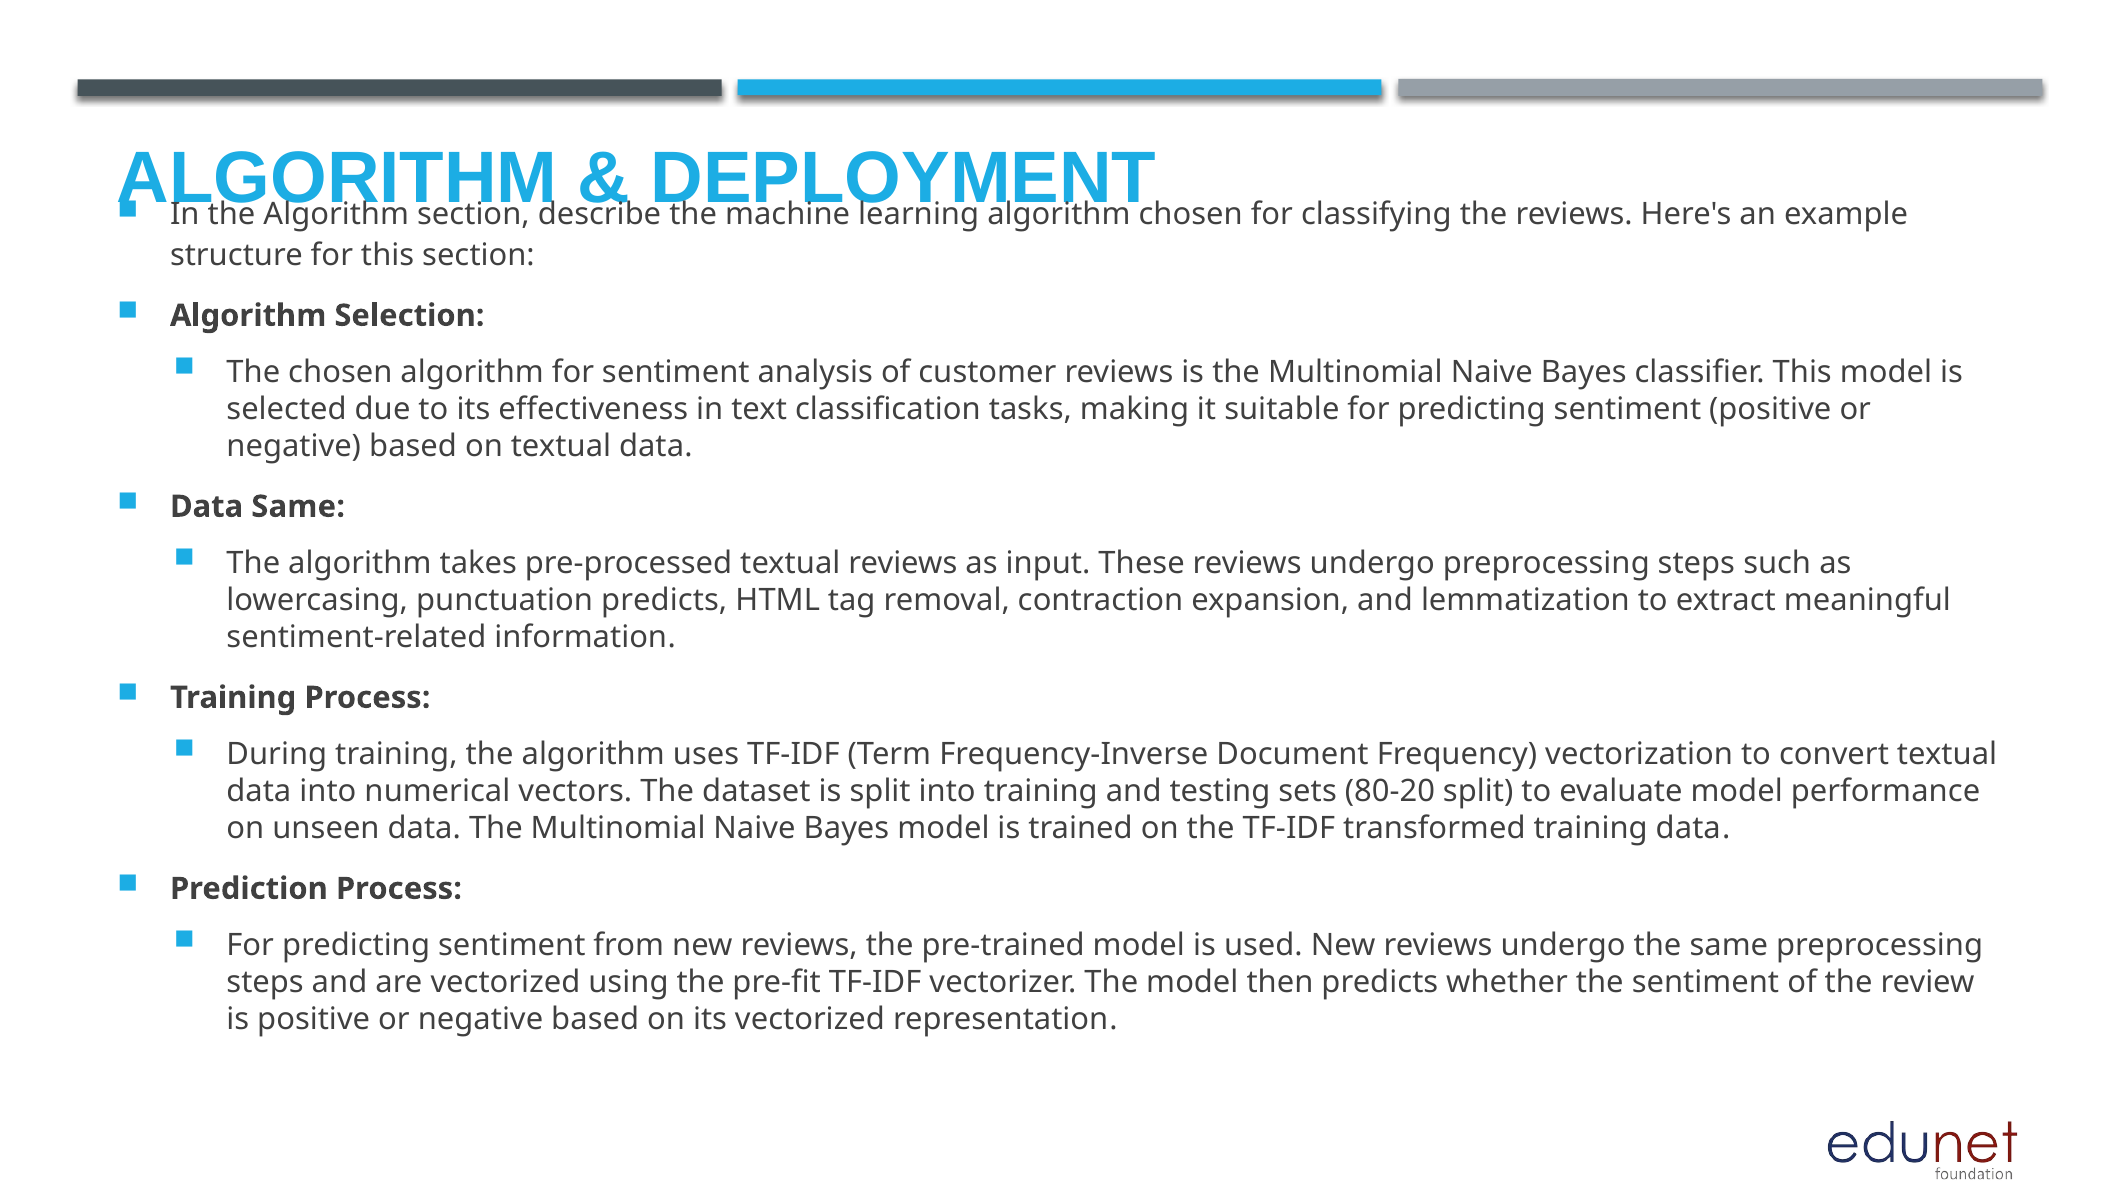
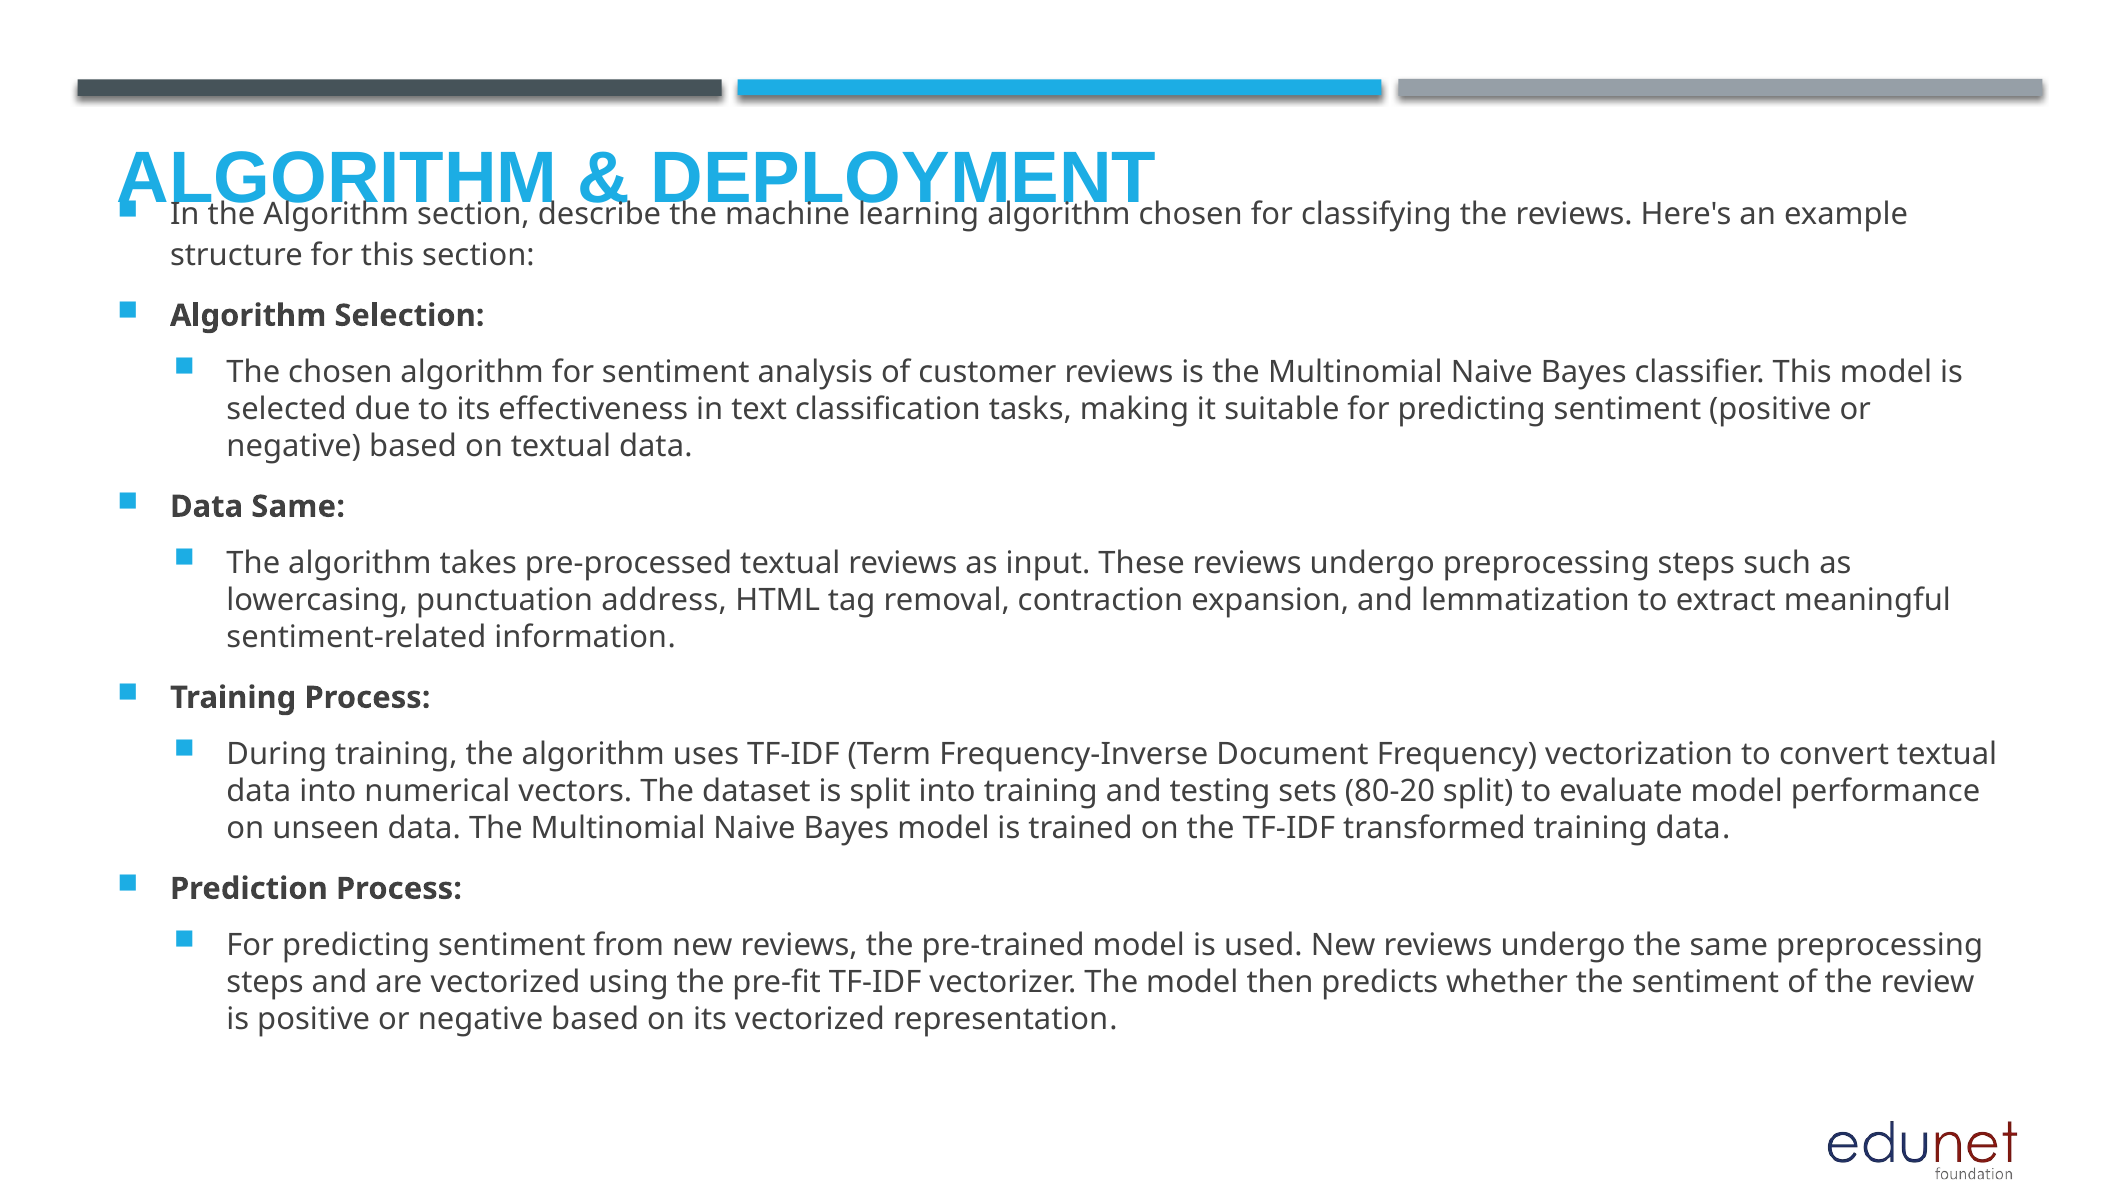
punctuation predicts: predicts -> address
